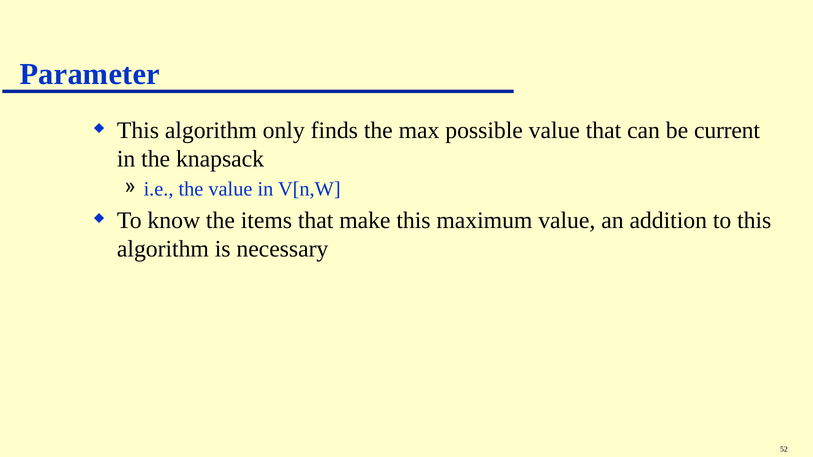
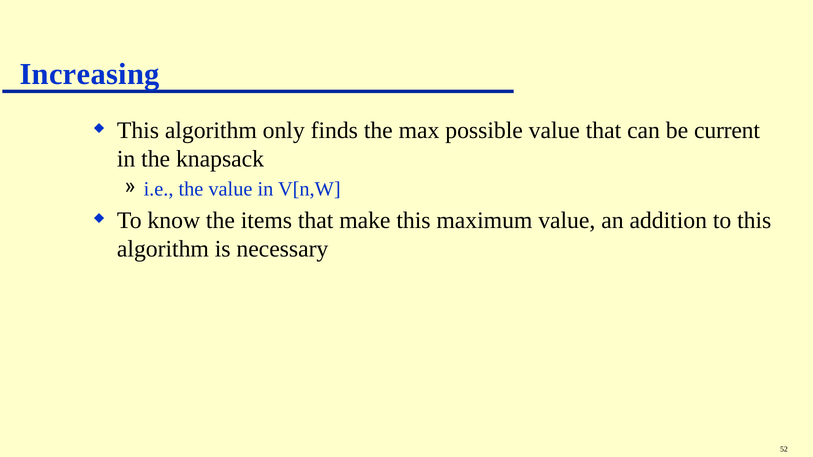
Parameter: Parameter -> Increasing
